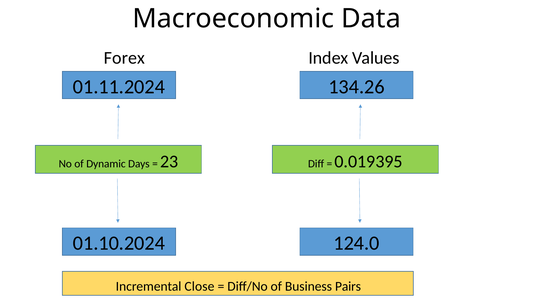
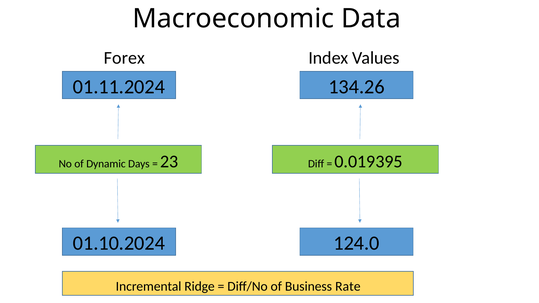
Close: Close -> Ridge
Pairs: Pairs -> Rate
